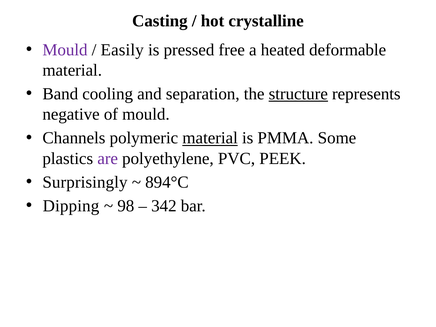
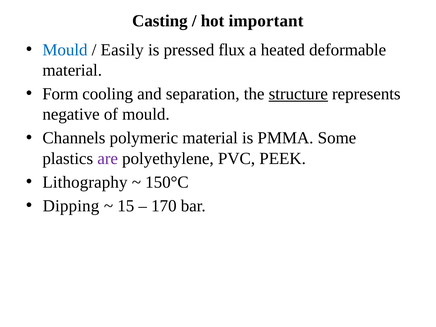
crystalline: crystalline -> important
Mould at (65, 50) colour: purple -> blue
free: free -> flux
Band: Band -> Form
material at (210, 138) underline: present -> none
Surprisingly: Surprisingly -> Lithography
894°C: 894°C -> 150°C
98: 98 -> 15
342: 342 -> 170
